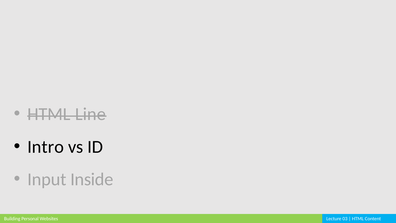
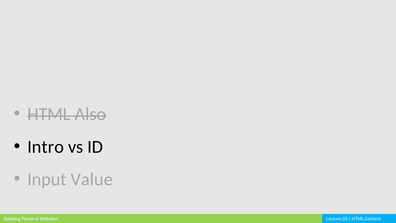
Line: Line -> Also
Inside: Inside -> Value
